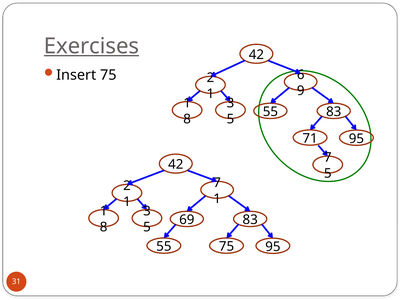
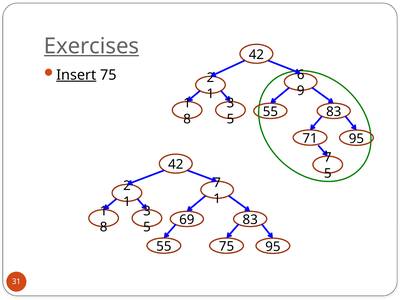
Insert underline: none -> present
